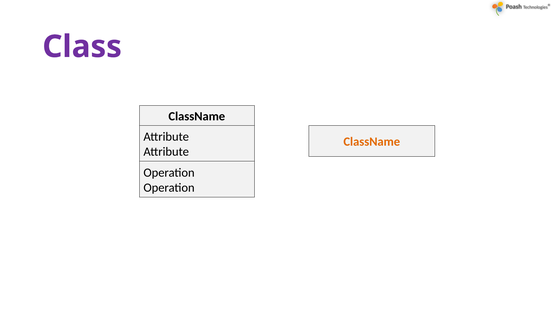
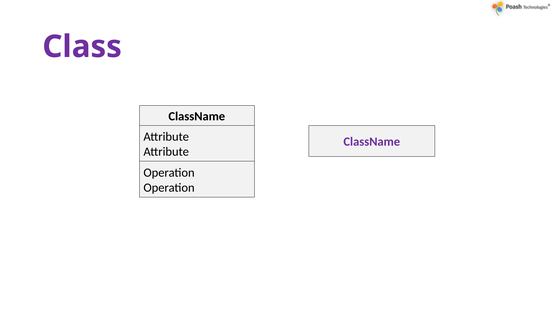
ClassName at (372, 142) colour: orange -> purple
